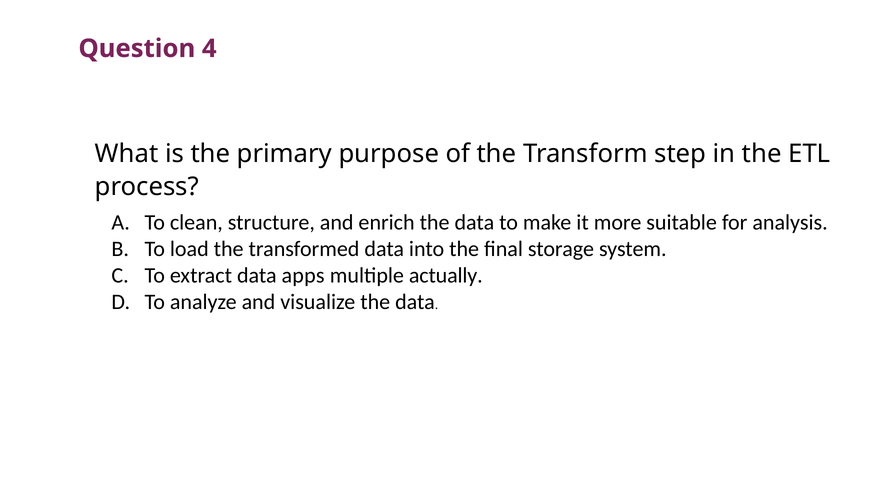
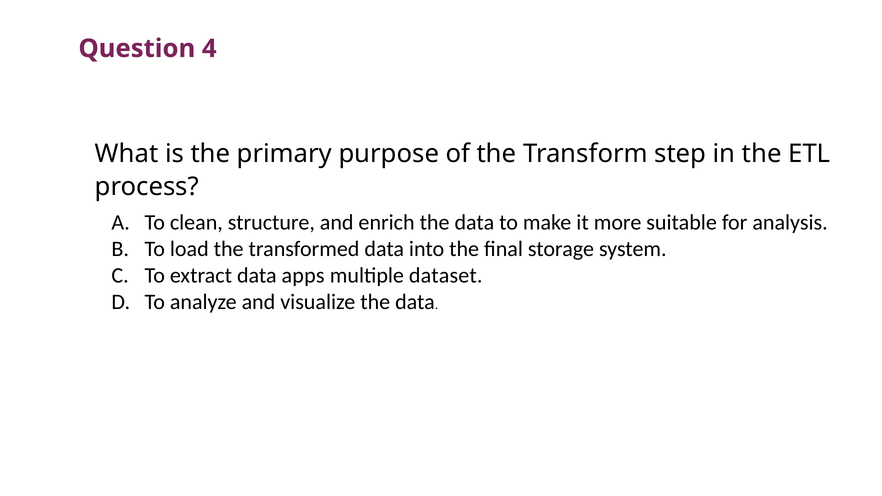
actually: actually -> dataset
